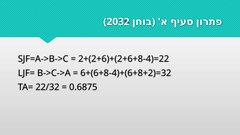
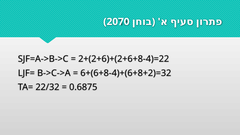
2032: 2032 -> 2070
